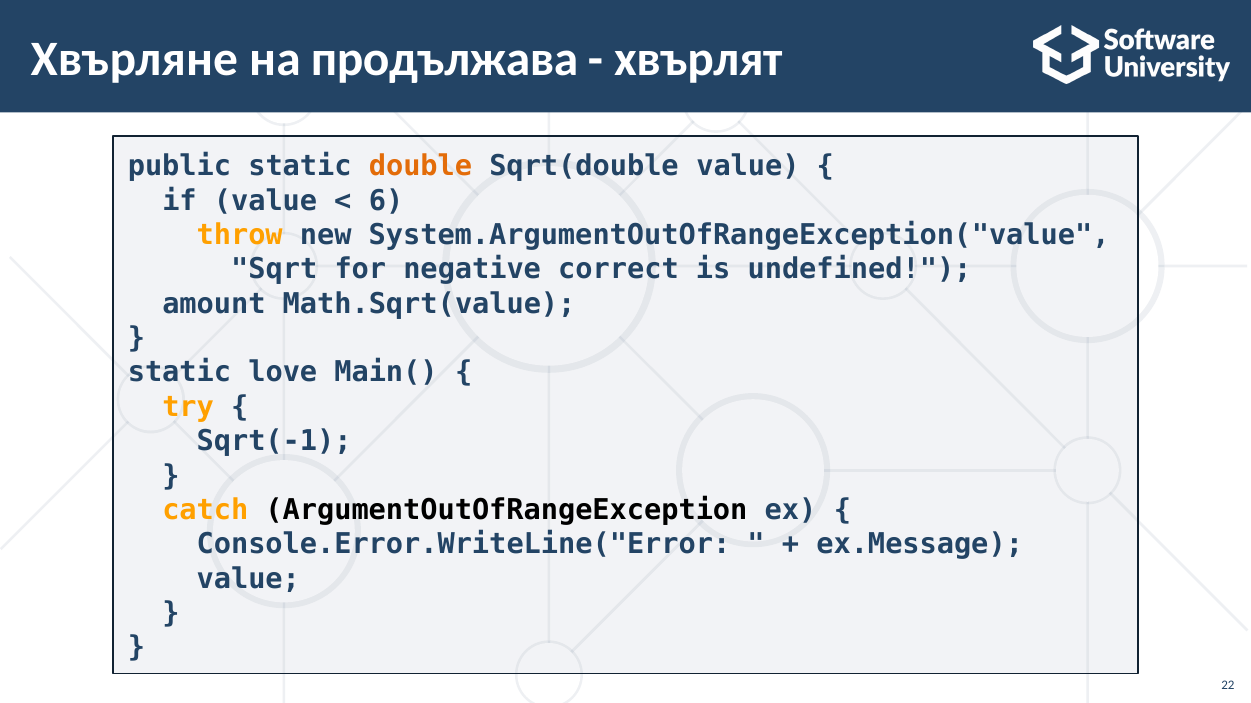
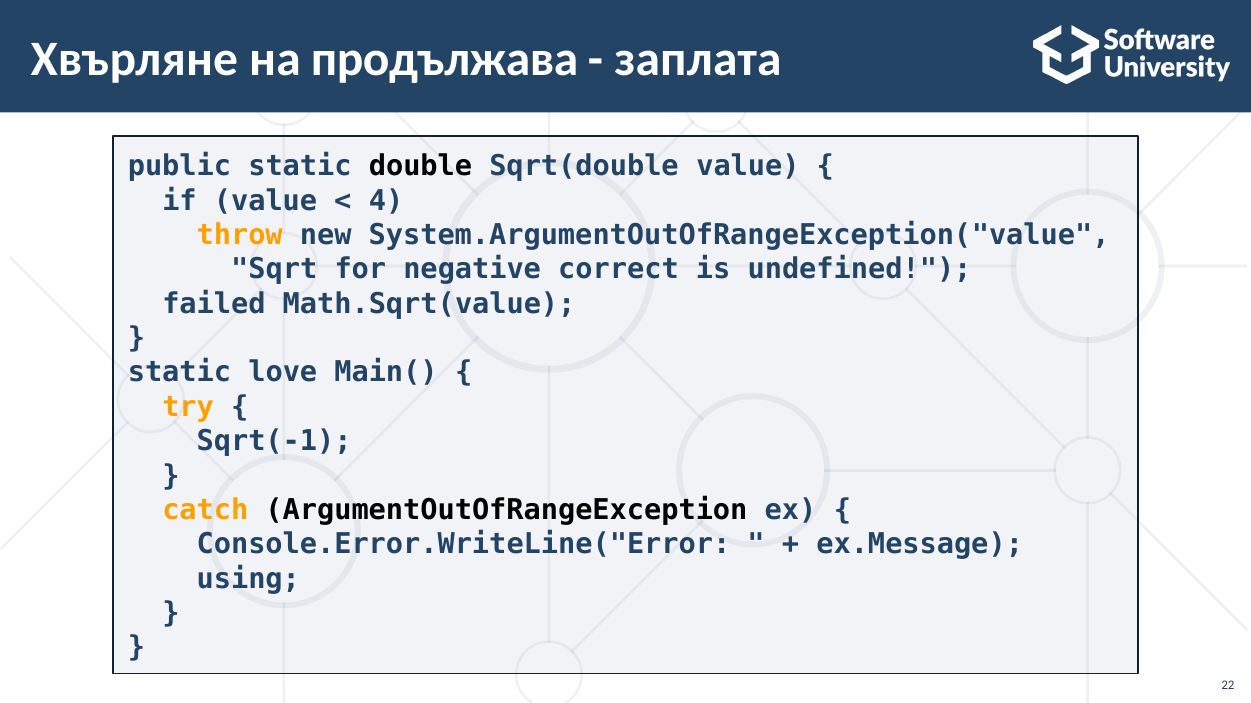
хвърлят: хвърлят -> заплата
double colour: orange -> black
6: 6 -> 4
amount: amount -> failed
value at (248, 579): value -> using
